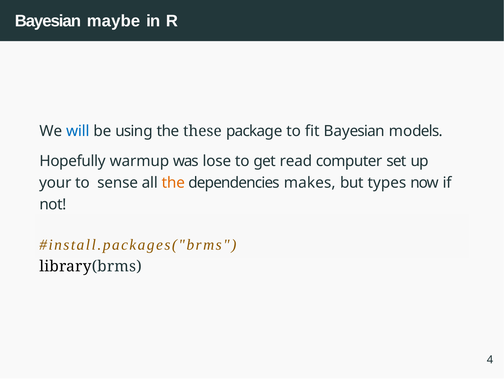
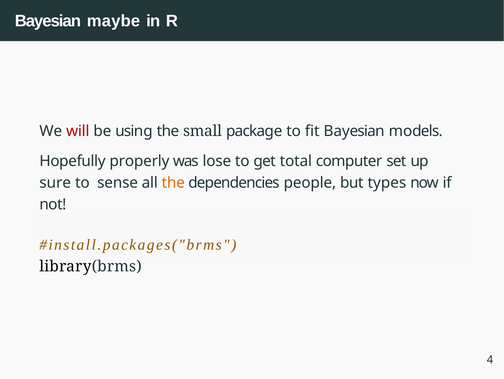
will colour: blue -> red
these: these -> small
warmup: warmup -> properly
read: read -> total
your: your -> sure
makes: makes -> people
